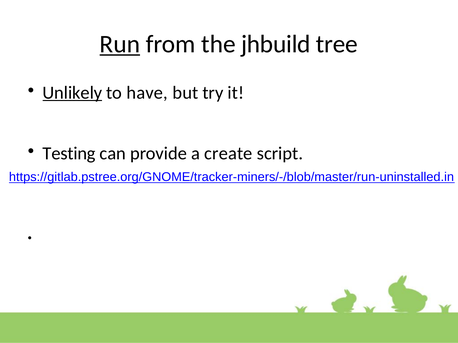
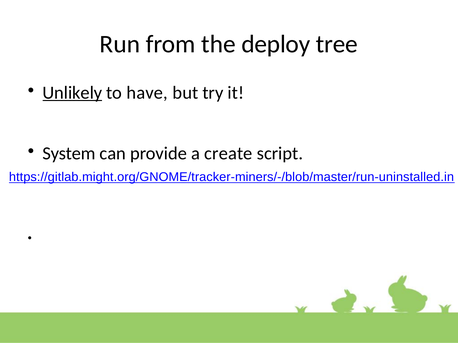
Run underline: present -> none
jhbuild: jhbuild -> deploy
Testing: Testing -> System
https://gitlab.pstree.org/GNOME/tracker-miners/-/blob/master/run-uninstalled.in: https://gitlab.pstree.org/GNOME/tracker-miners/-/blob/master/run-uninstalled.in -> https://gitlab.might.org/GNOME/tracker-miners/-/blob/master/run-uninstalled.in
